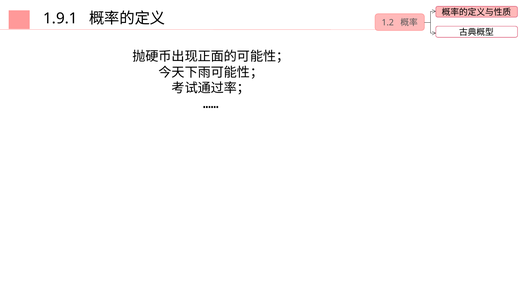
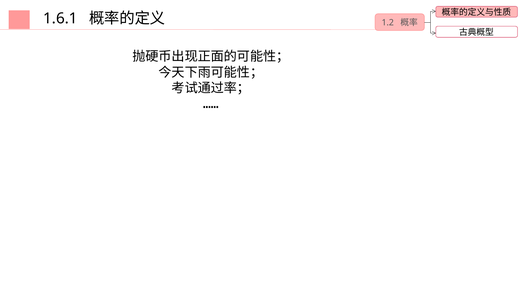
1.9.1: 1.9.1 -> 1.6.1
